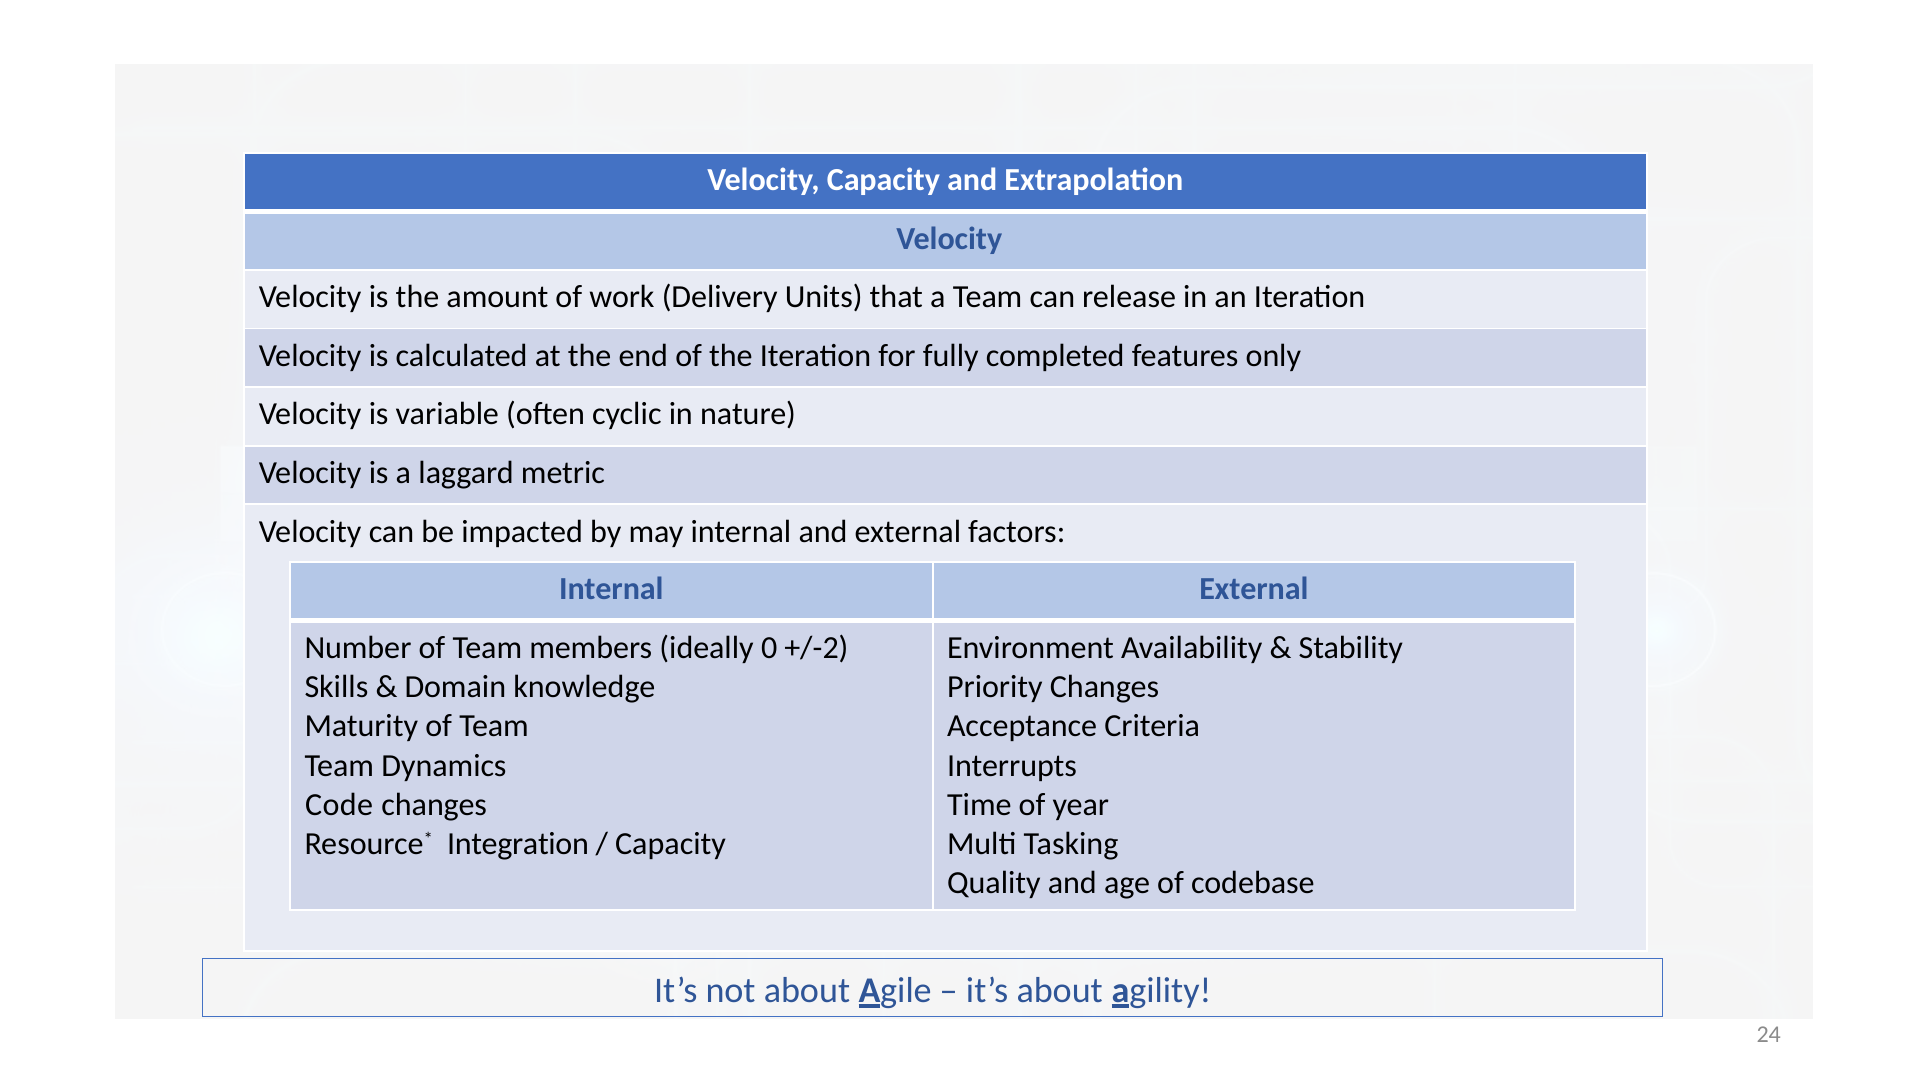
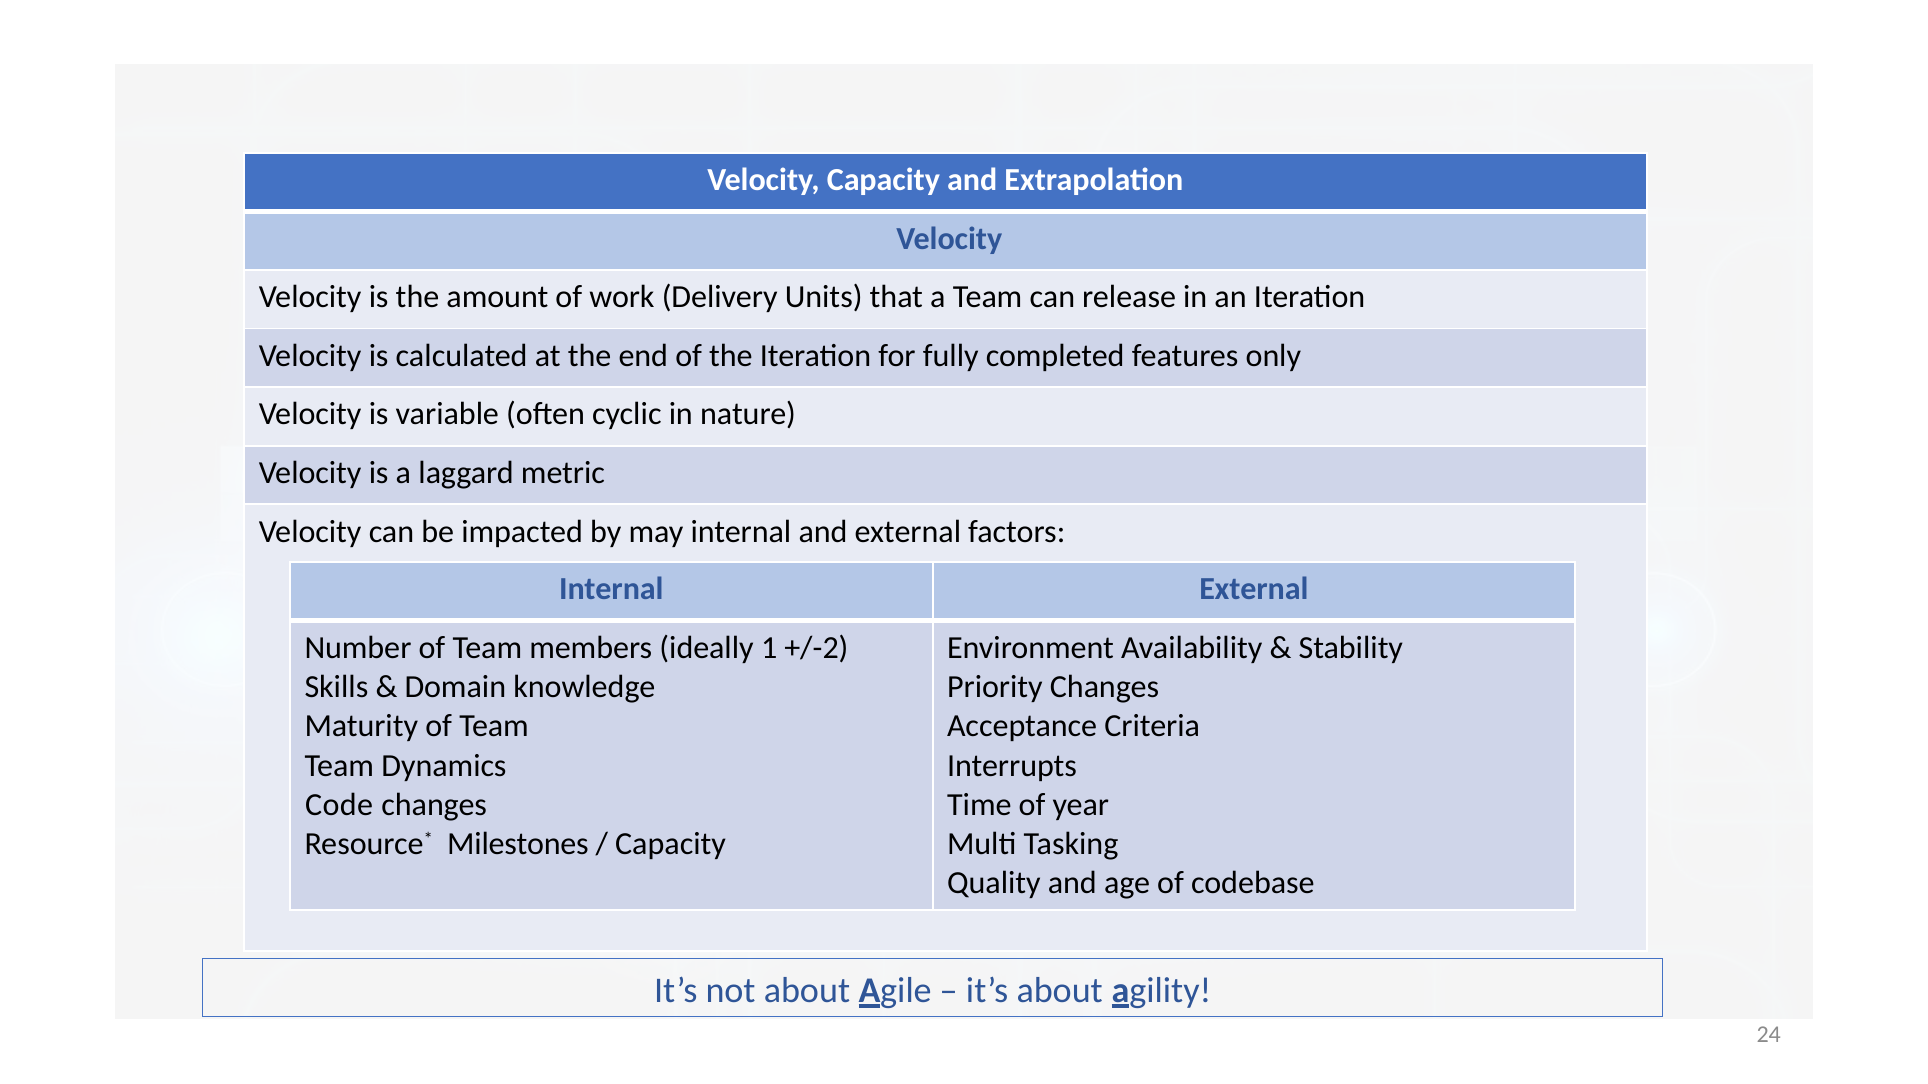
0: 0 -> 1
Integration: Integration -> Milestones
